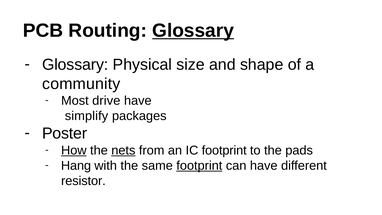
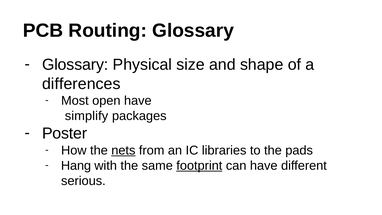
Glossary at (193, 30) underline: present -> none
community: community -> differences
drive: drive -> open
How underline: present -> none
IC footprint: footprint -> libraries
resistor: resistor -> serious
